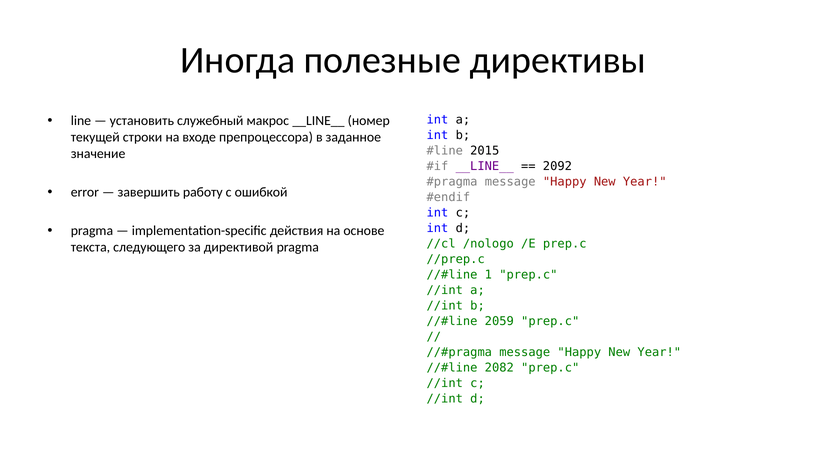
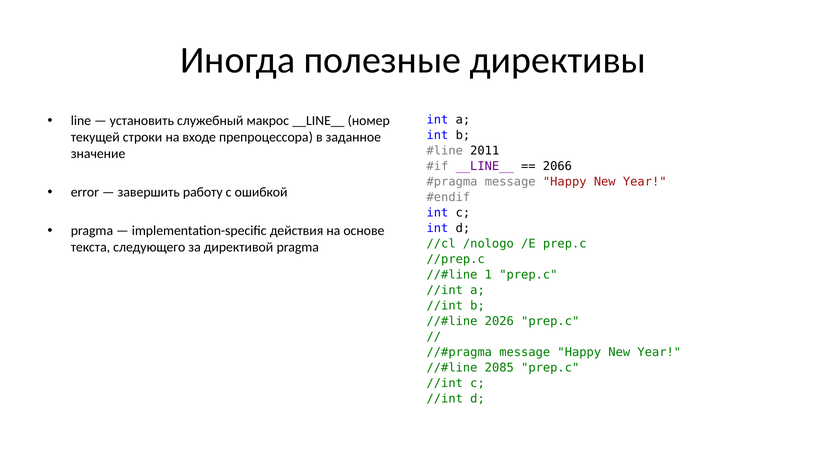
2015: 2015 -> 2011
2092: 2092 -> 2066
2059: 2059 -> 2026
2082: 2082 -> 2085
